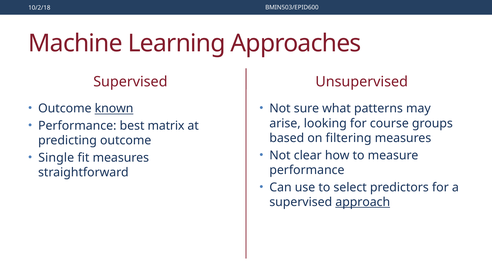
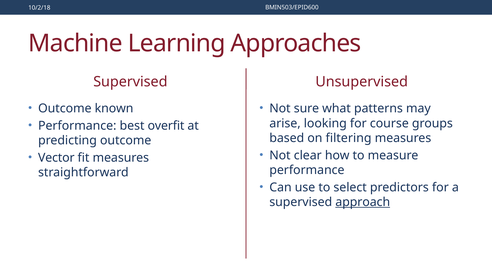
known underline: present -> none
matrix: matrix -> overfit
Single: Single -> Vector
